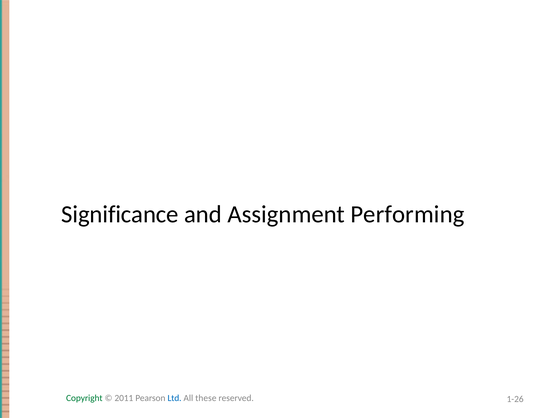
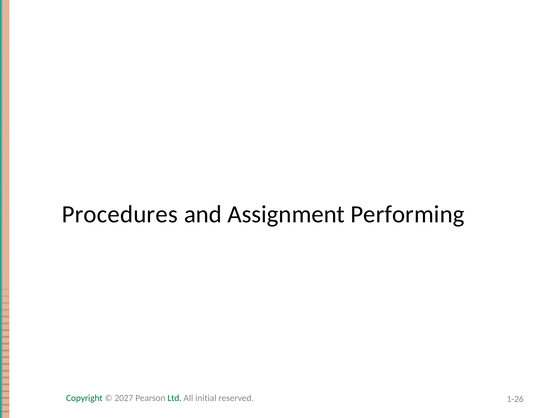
Significance: Significance -> Procedures
2011: 2011 -> 2027
Ltd colour: blue -> green
these: these -> initial
